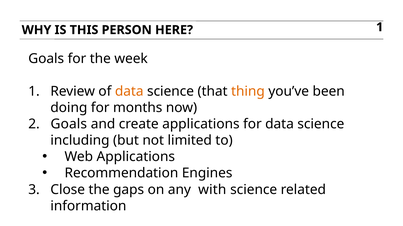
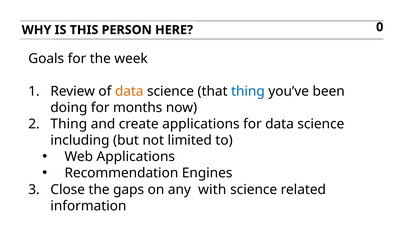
HERE 1: 1 -> 0
thing at (248, 91) colour: orange -> blue
Goals at (69, 124): Goals -> Thing
